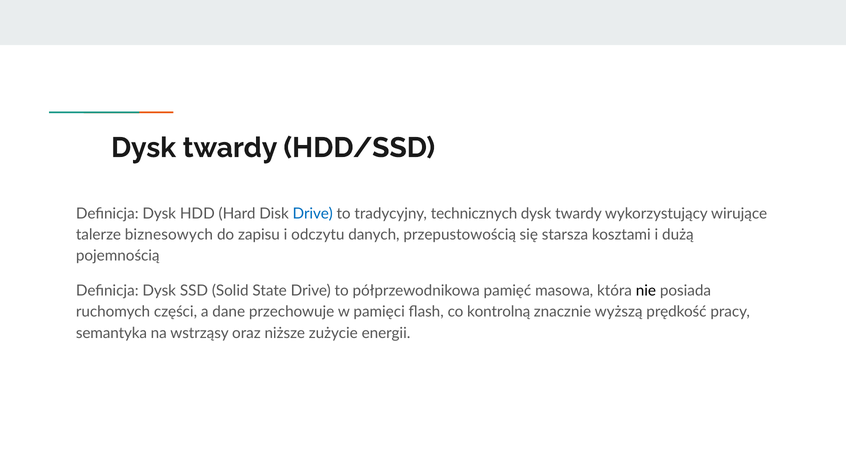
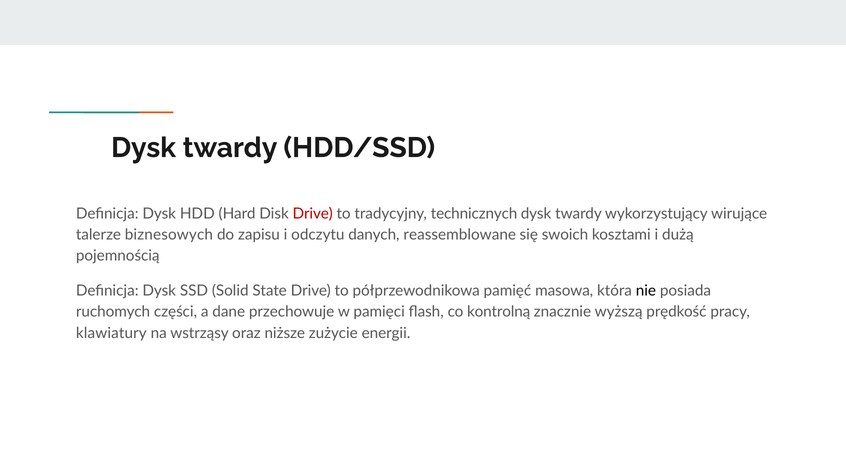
Drive at (313, 214) colour: blue -> red
przepustowością: przepustowością -> reassemblowane
starsza: starsza -> swoich
semantyka: semantyka -> klawiatury
